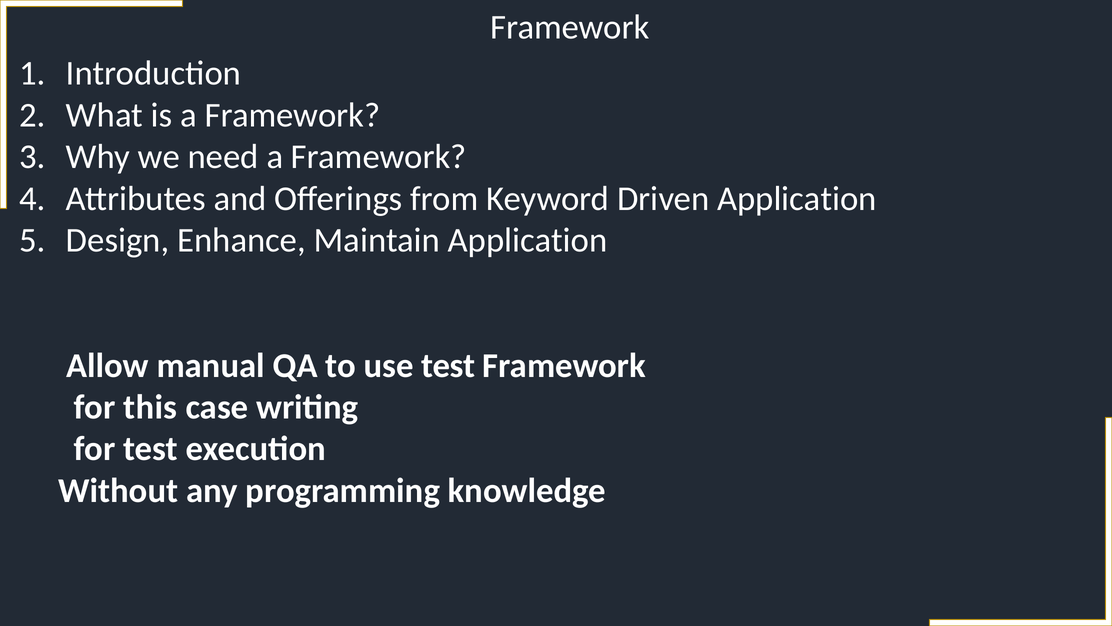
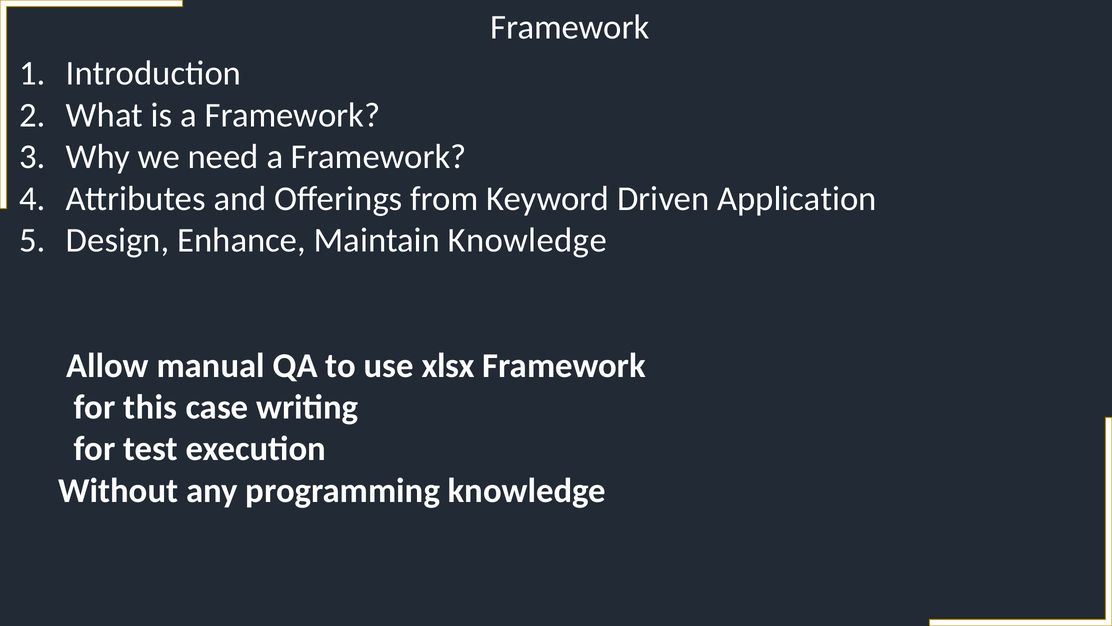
Maintain Application: Application -> Knowledge
use test: test -> xlsx
